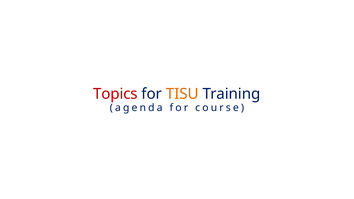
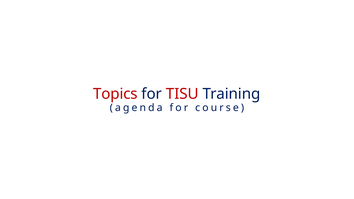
TISU colour: orange -> red
